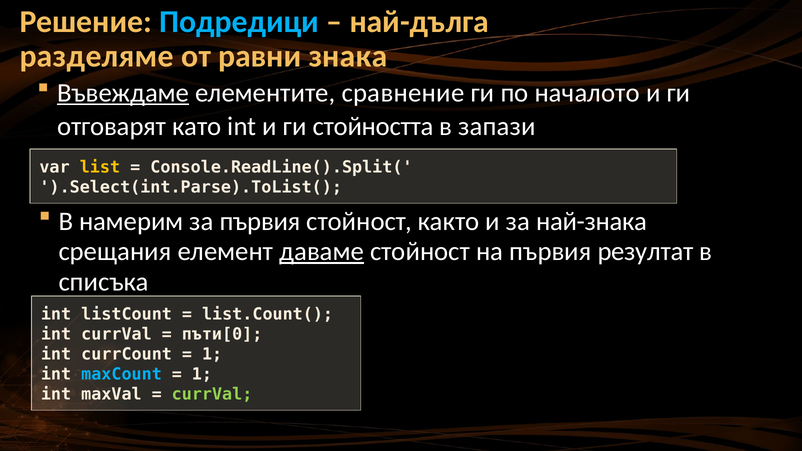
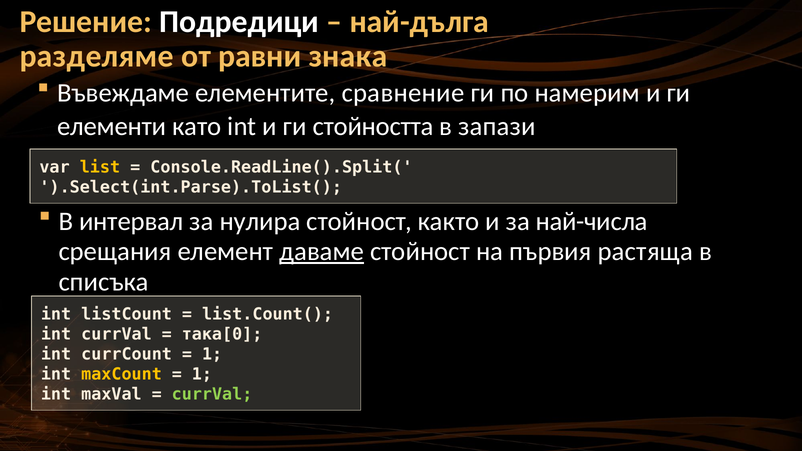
Подредици colour: light blue -> white
Въвеждаме underline: present -> none
началото: началото -> намерим
отговарят: отговарят -> елементи
намерим: намерим -> интервал
за първия: първия -> нулира
най-знака: най-знака -> най-числа
резултат: резултат -> растяща
пъти[0: пъти[0 -> така[0
maxCount colour: light blue -> yellow
